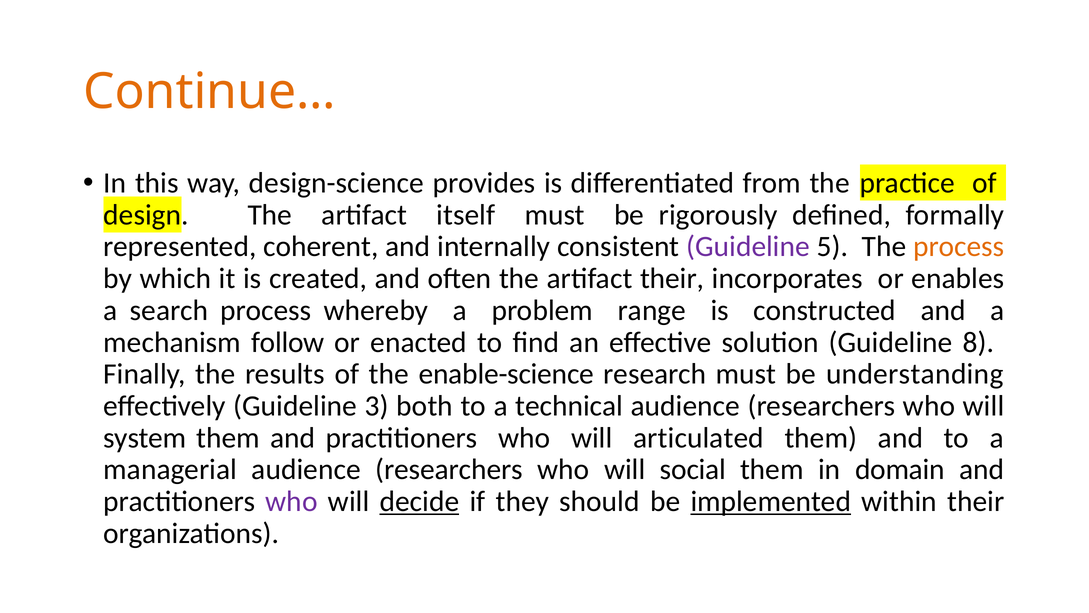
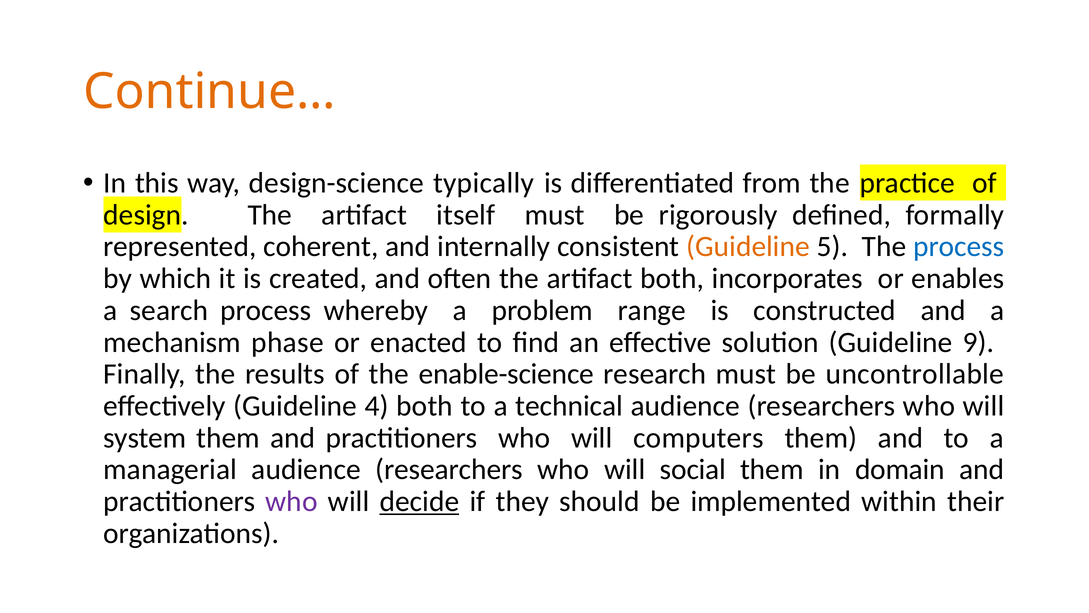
provides: provides -> typically
Guideline at (748, 247) colour: purple -> orange
process at (959, 247) colour: orange -> blue
artifact their: their -> both
follow: follow -> phase
8: 8 -> 9
understanding: understanding -> uncontrollable
3: 3 -> 4
articulated: articulated -> computers
implemented underline: present -> none
